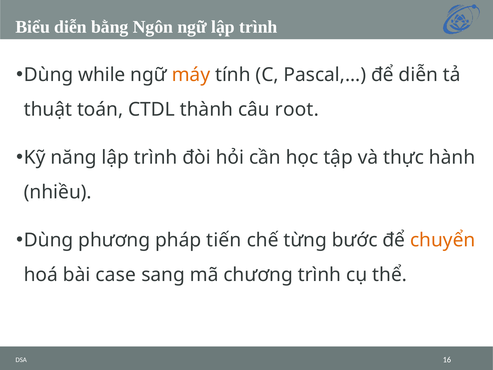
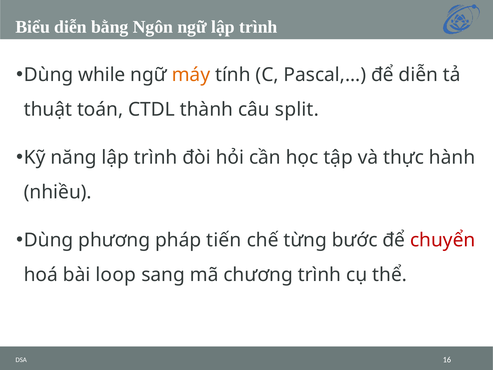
root: root -> split
chuyển colour: orange -> red
case: case -> loop
